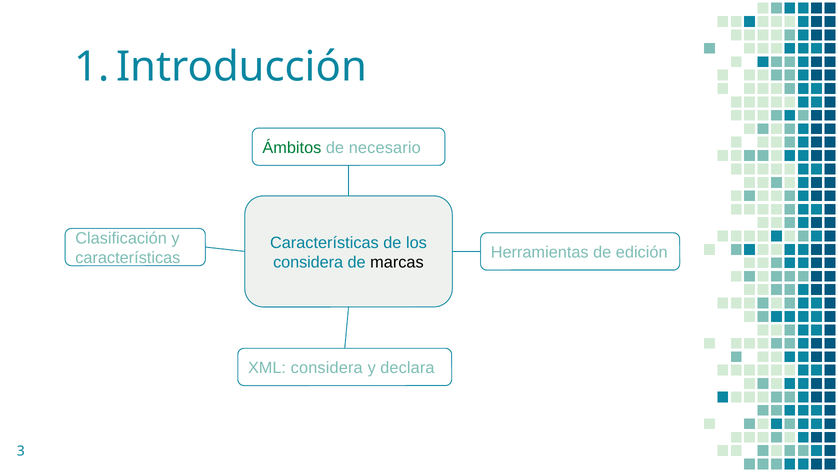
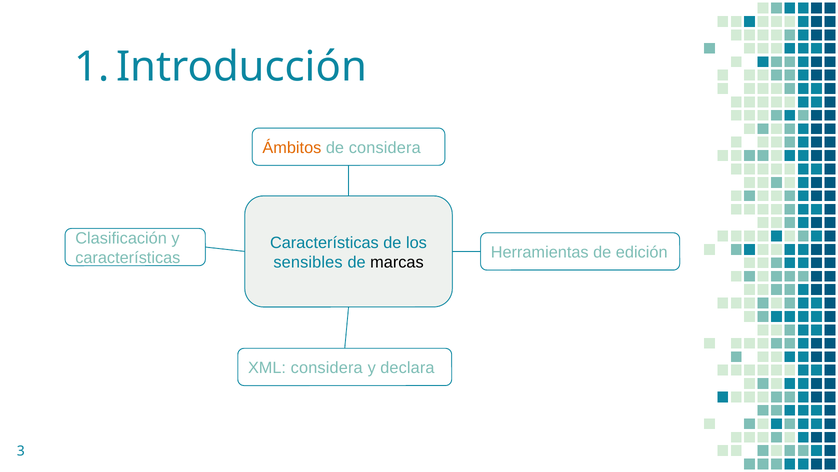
Ámbitos colour: green -> orange
de necesario: necesario -> considera
considera at (308, 262): considera -> sensibles
